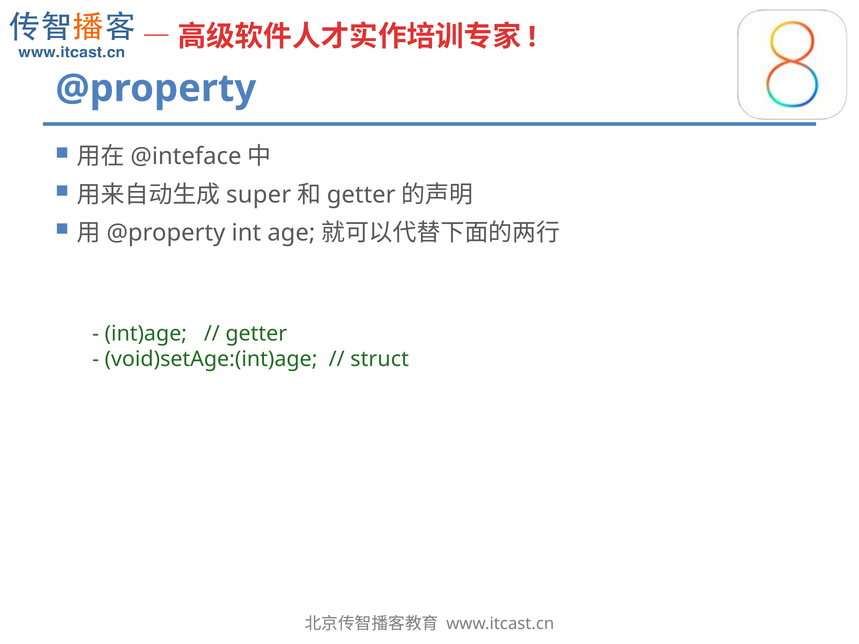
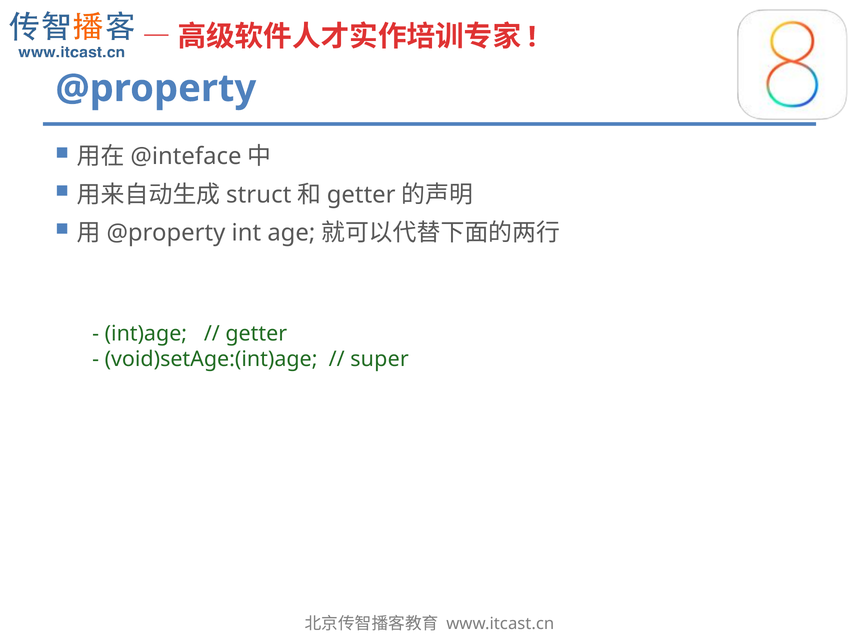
super: super -> struct
struct: struct -> super
